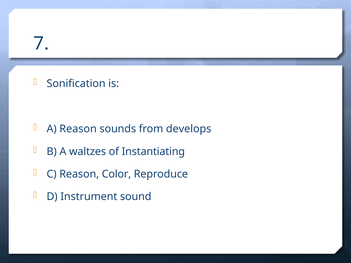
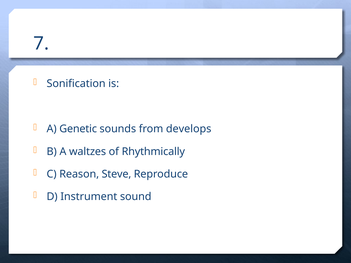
A Reason: Reason -> Genetic
Instantiating: Instantiating -> Rhythmically
Color: Color -> Steve
